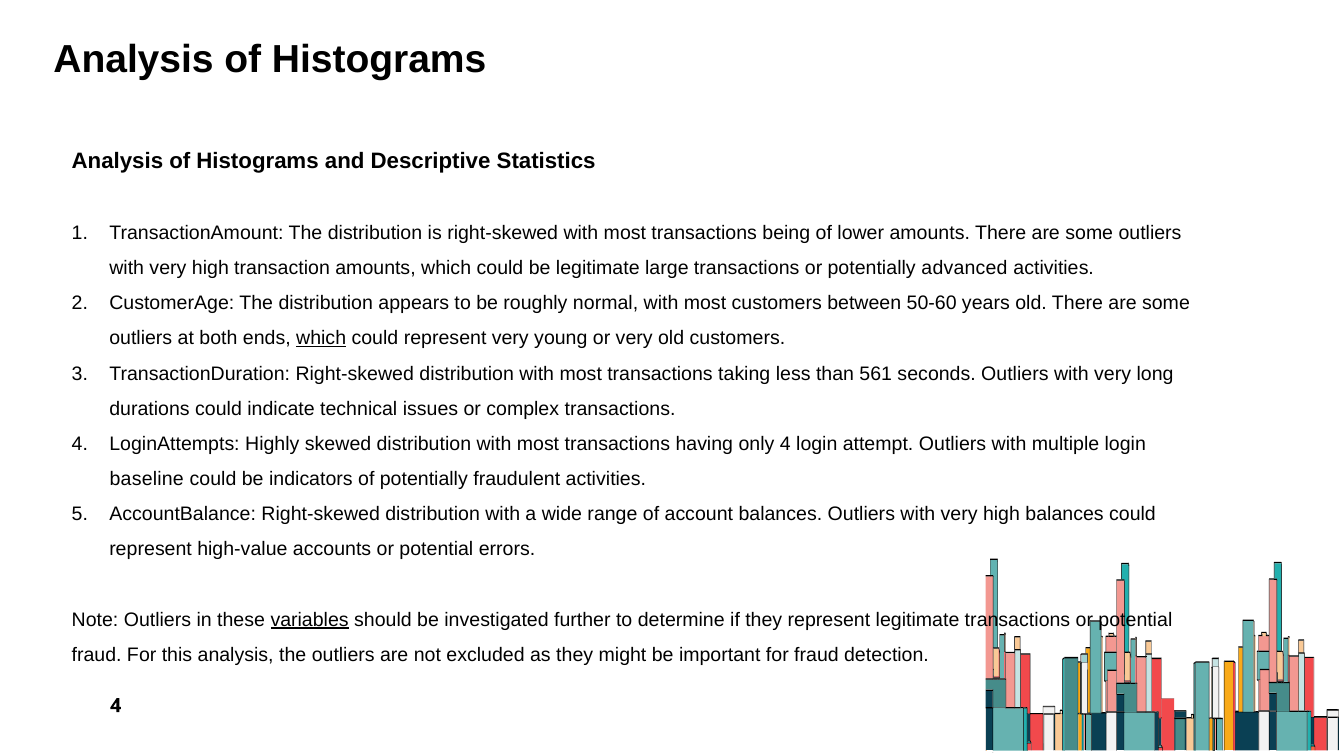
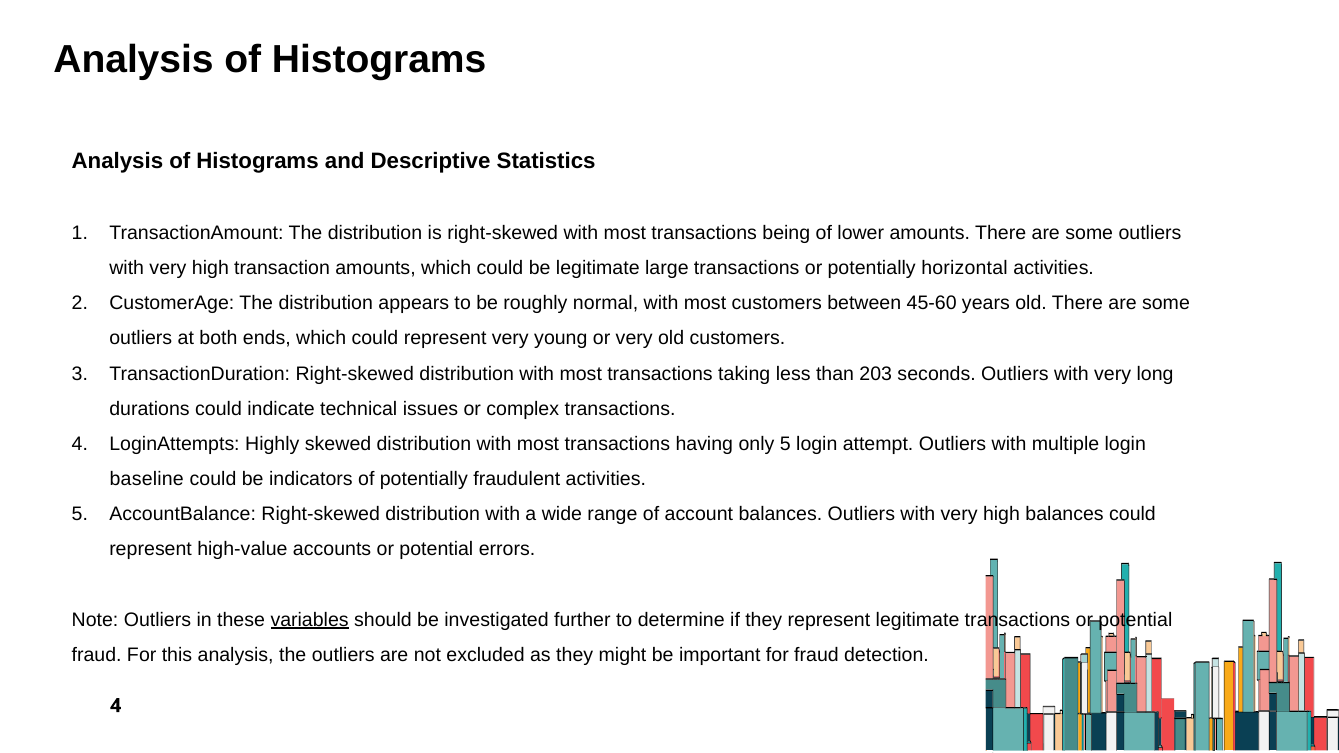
advanced: advanced -> horizontal
50-60: 50-60 -> 45-60
which at (321, 339) underline: present -> none
561: 561 -> 203
only 4: 4 -> 5
